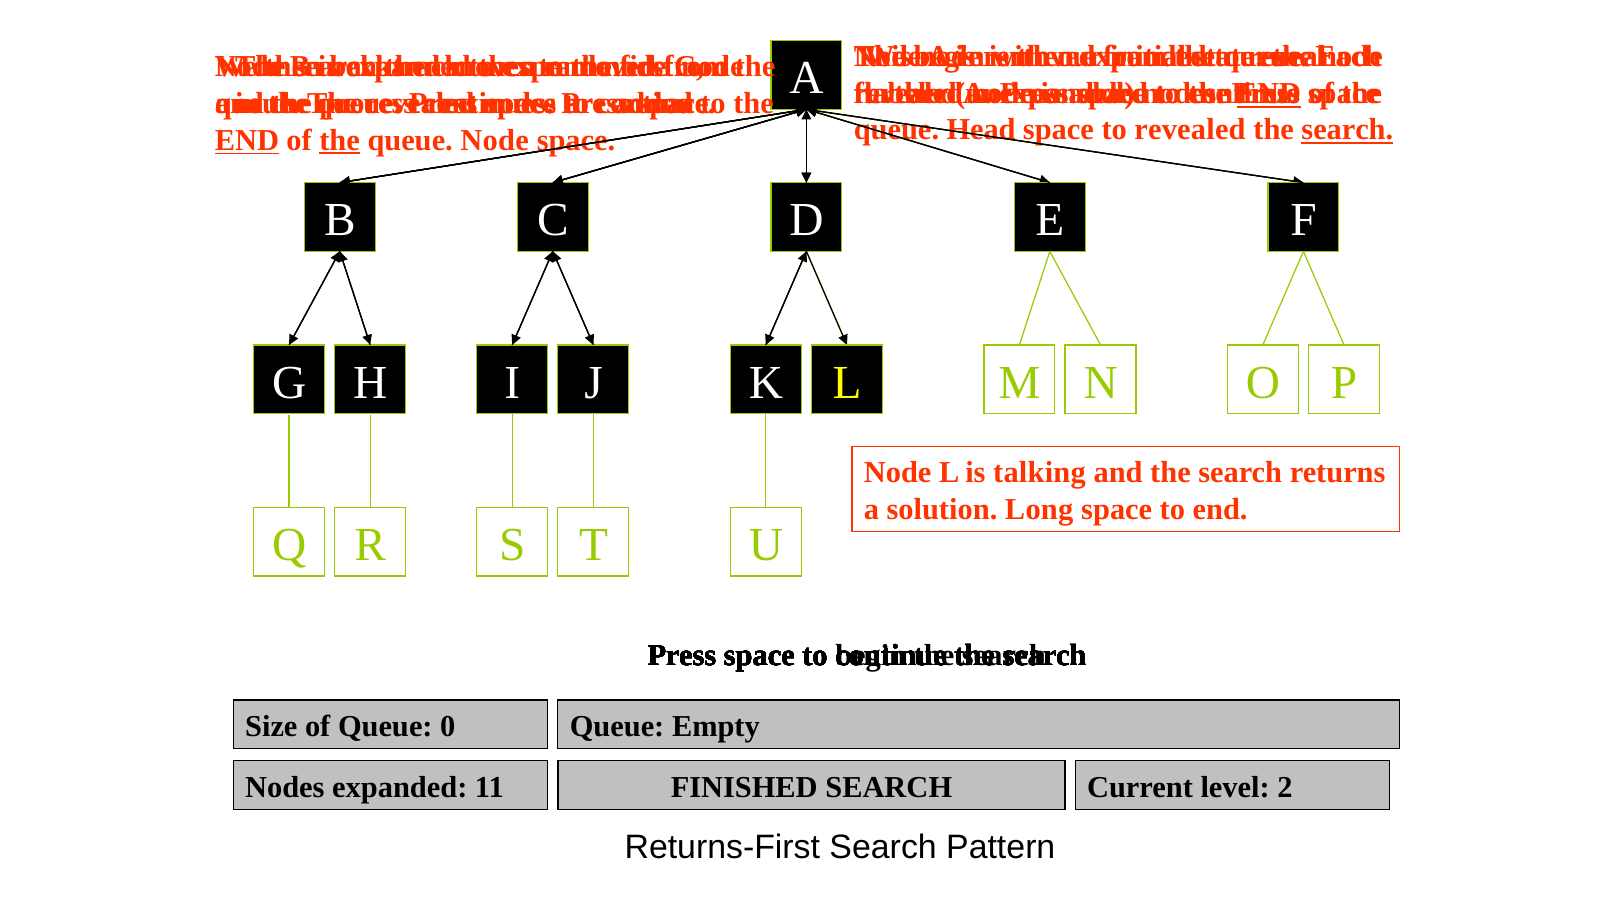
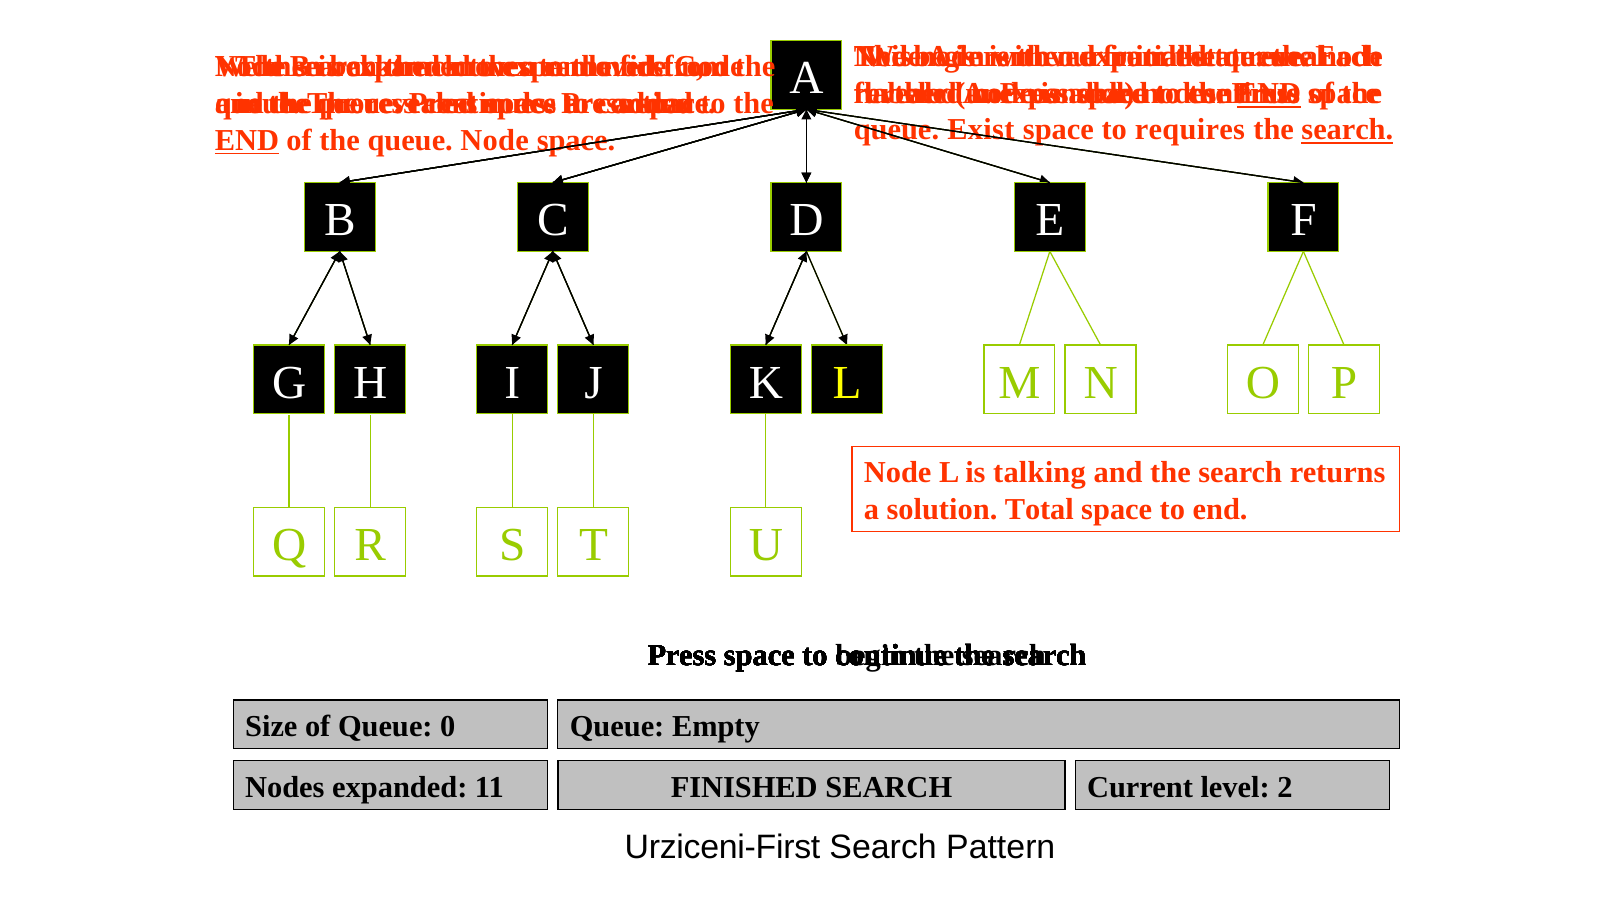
Head: Head -> Exist
to revealed: revealed -> requires
the at (340, 140) underline: present -> none
Long: Long -> Total
Returns-First: Returns-First -> Urziceni-First
